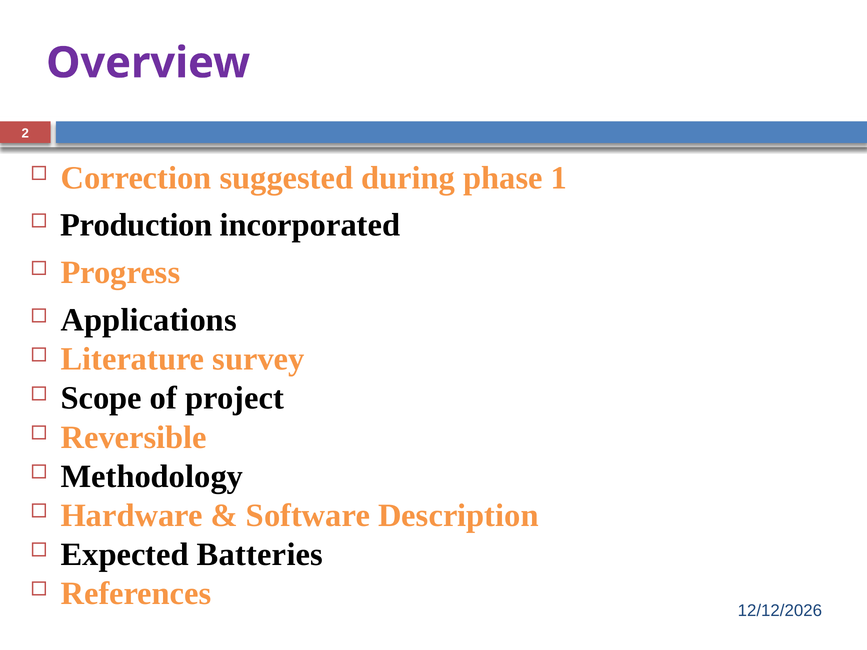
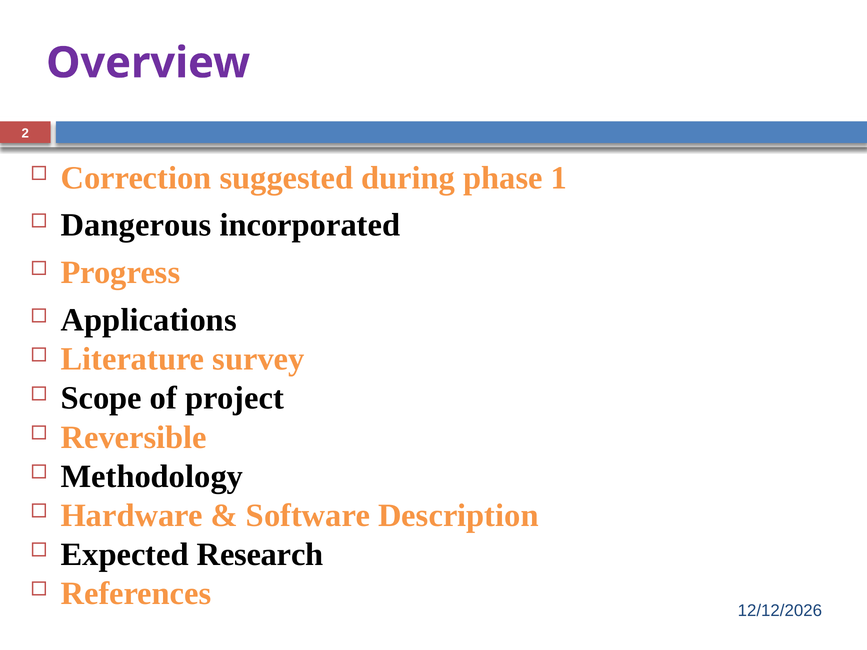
Production: Production -> Dangerous
Batteries: Batteries -> Research
